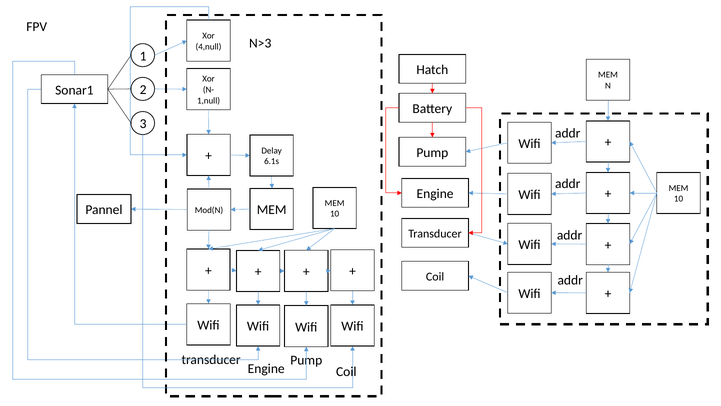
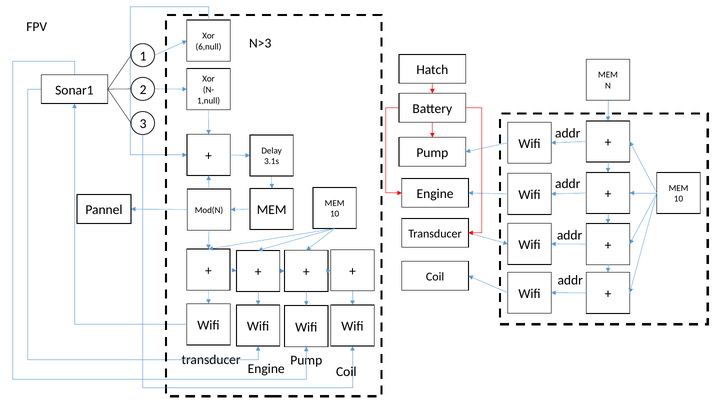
4,null: 4,null -> 6,null
6.1s: 6.1s -> 3.1s
